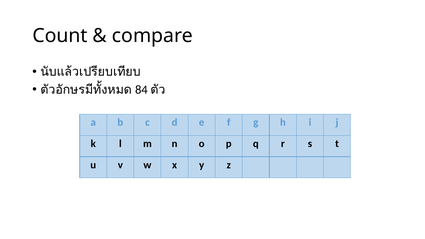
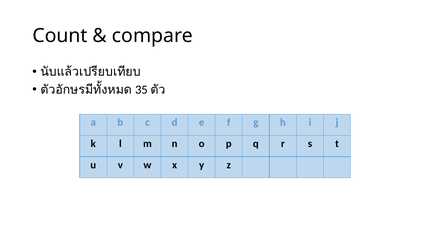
84: 84 -> 35
